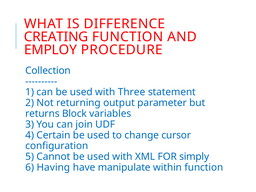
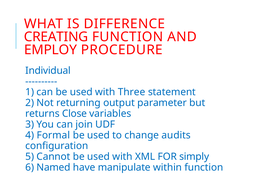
Collection: Collection -> Individual
Block: Block -> Close
Certain: Certain -> Formal
cursor: cursor -> audits
Having: Having -> Named
